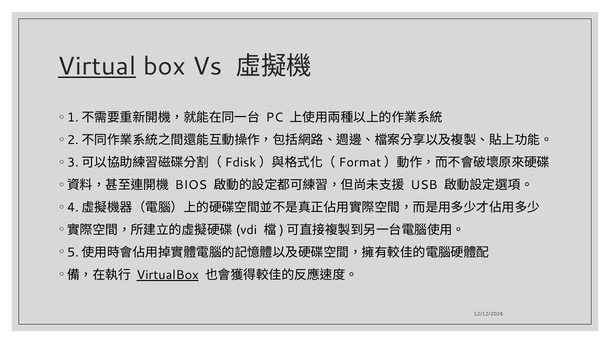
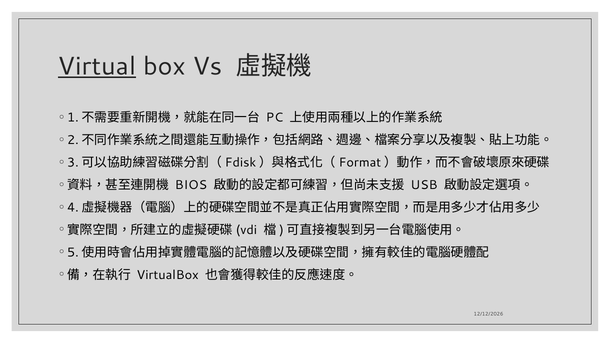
VirtualBox underline: present -> none
